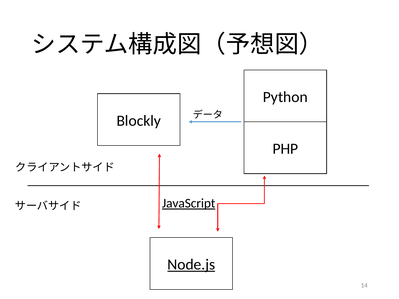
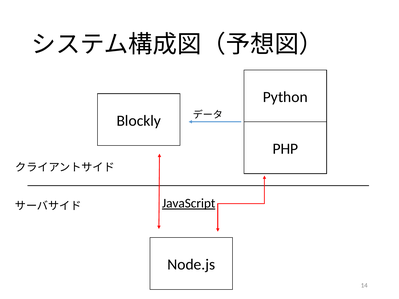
Node.js underline: present -> none
